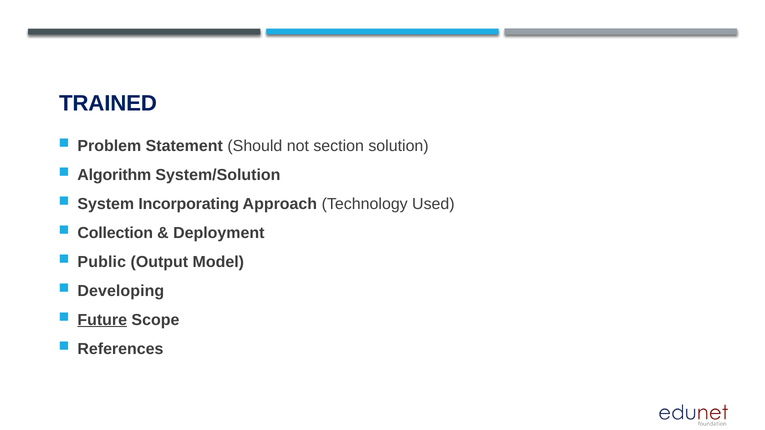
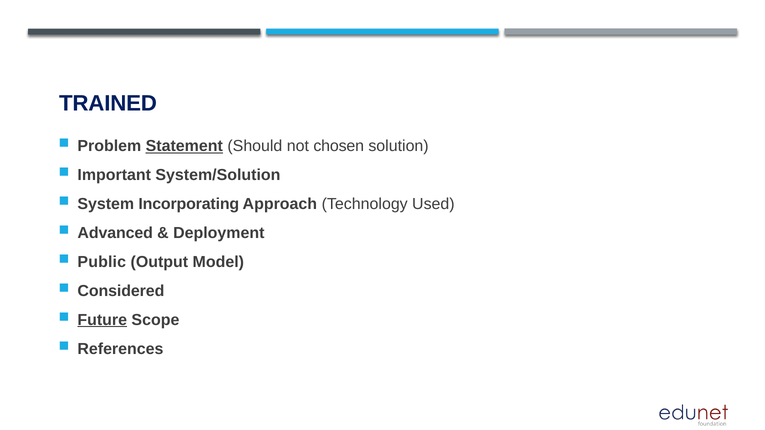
Statement underline: none -> present
section: section -> chosen
Algorithm: Algorithm -> Important
Collection: Collection -> Advanced
Developing: Developing -> Considered
